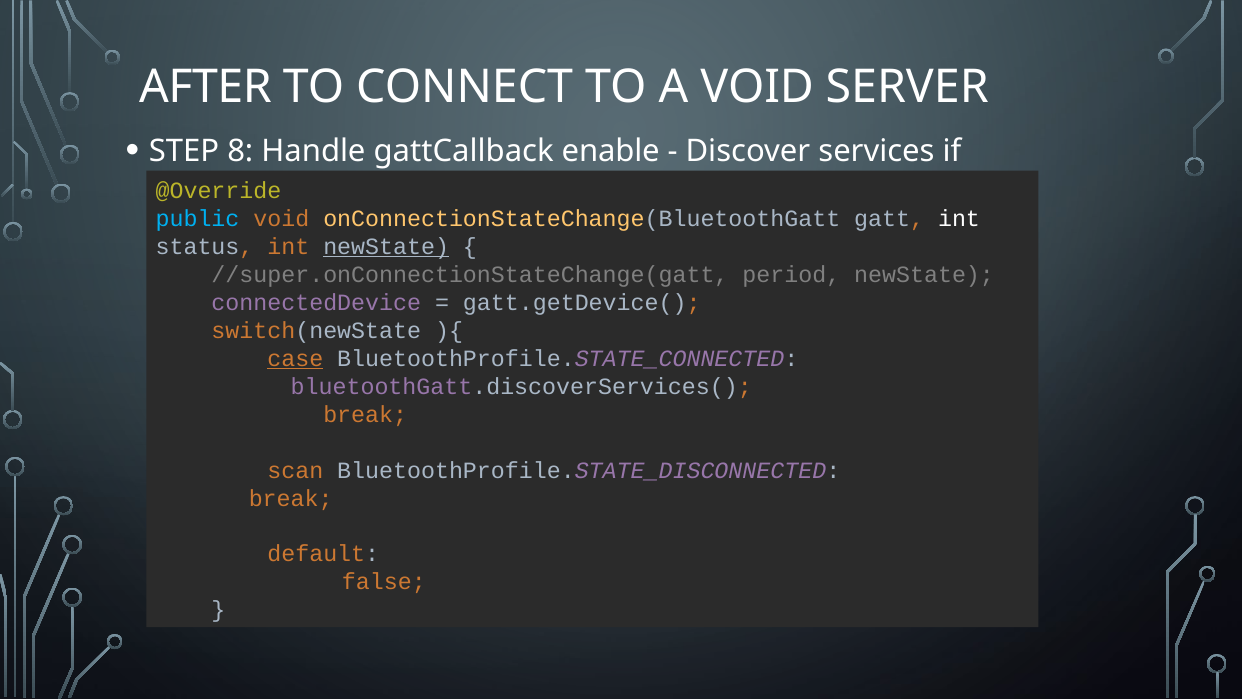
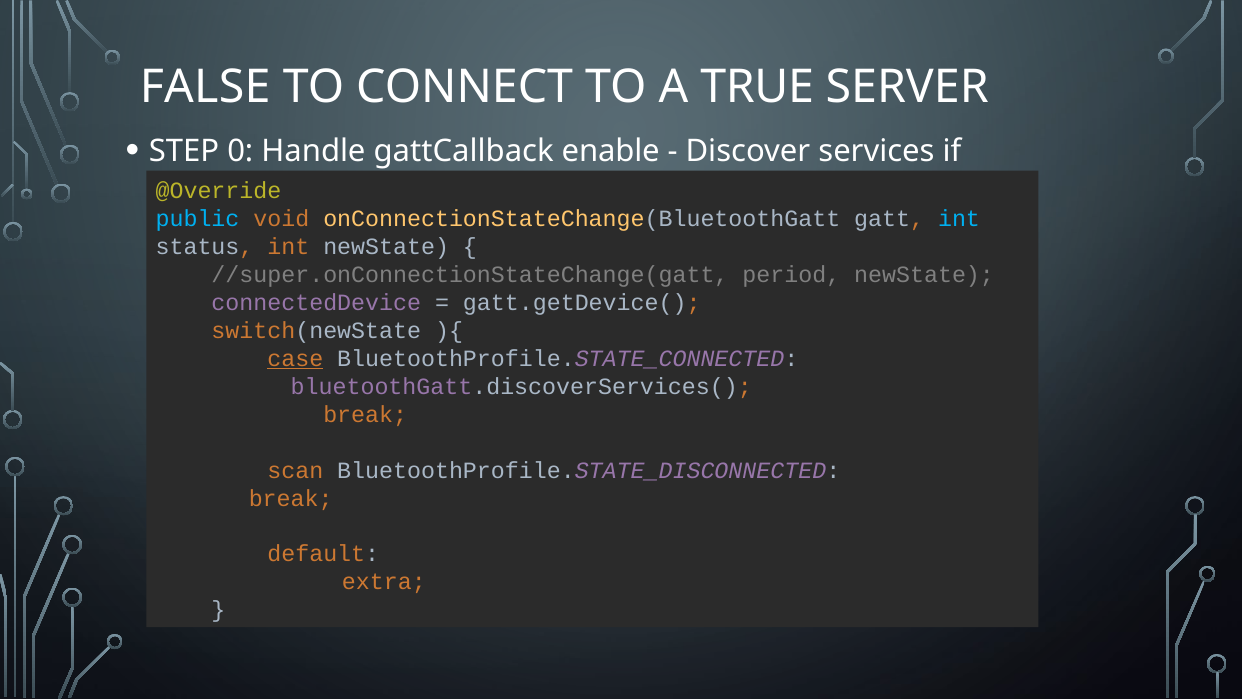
AFTER: AFTER -> FALSE
A VOID: VOID -> TRUE
8: 8 -> 0
int at (959, 219) colour: white -> light blue
newState at (386, 247) underline: present -> none
false: false -> extra
